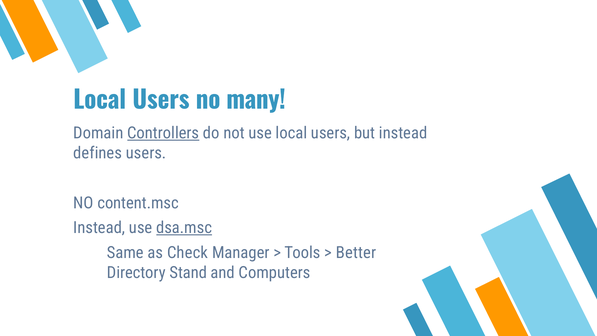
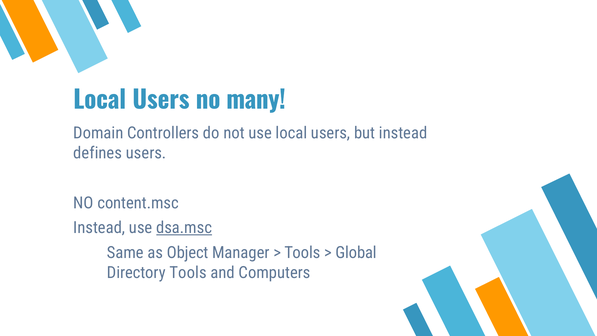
Controllers underline: present -> none
Check: Check -> Object
Better: Better -> Global
Directory Stand: Stand -> Tools
